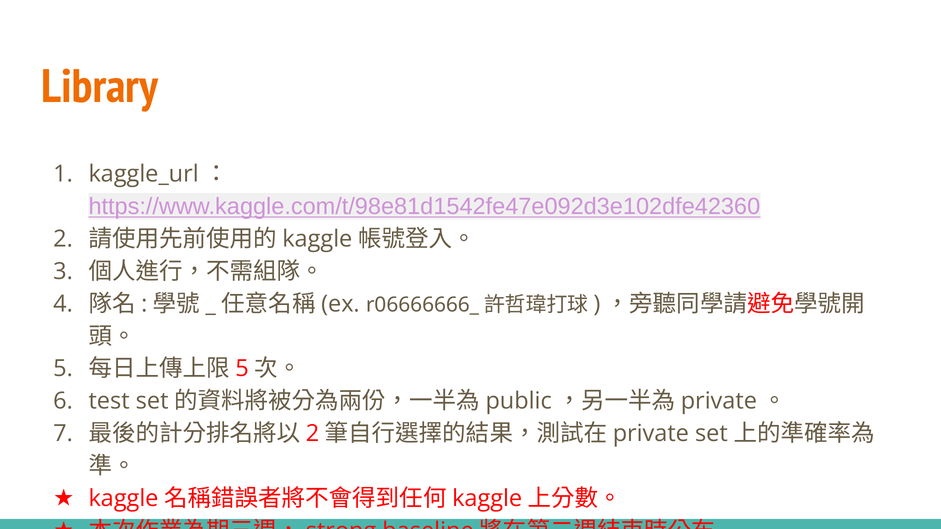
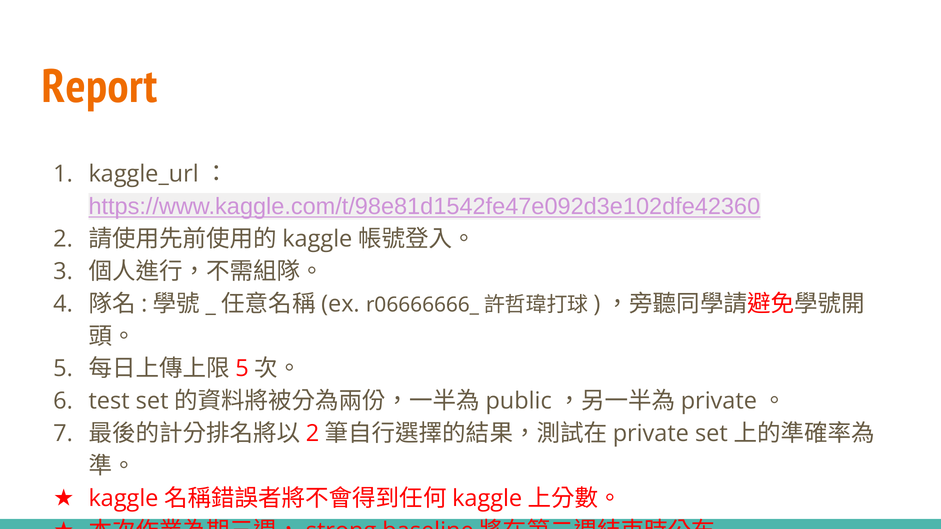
Library: Library -> Report
